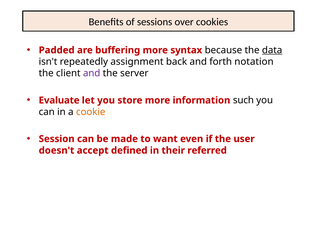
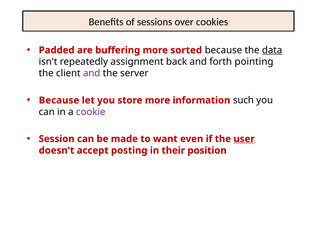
syntax: syntax -> sorted
notation: notation -> pointing
Evaluate at (59, 100): Evaluate -> Because
cookie colour: orange -> purple
user underline: none -> present
defined: defined -> posting
referred: referred -> position
